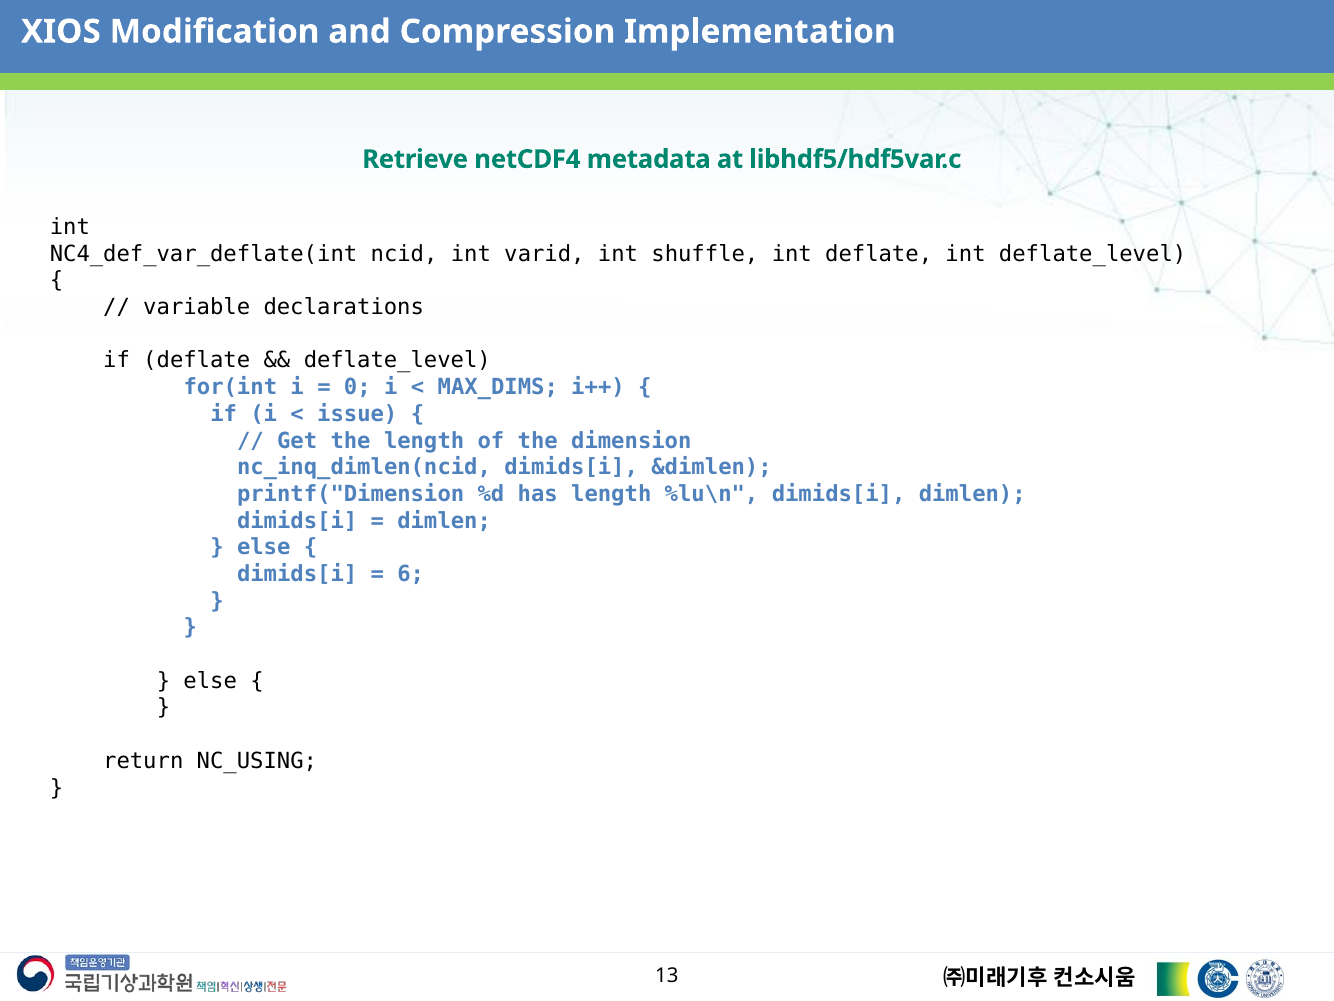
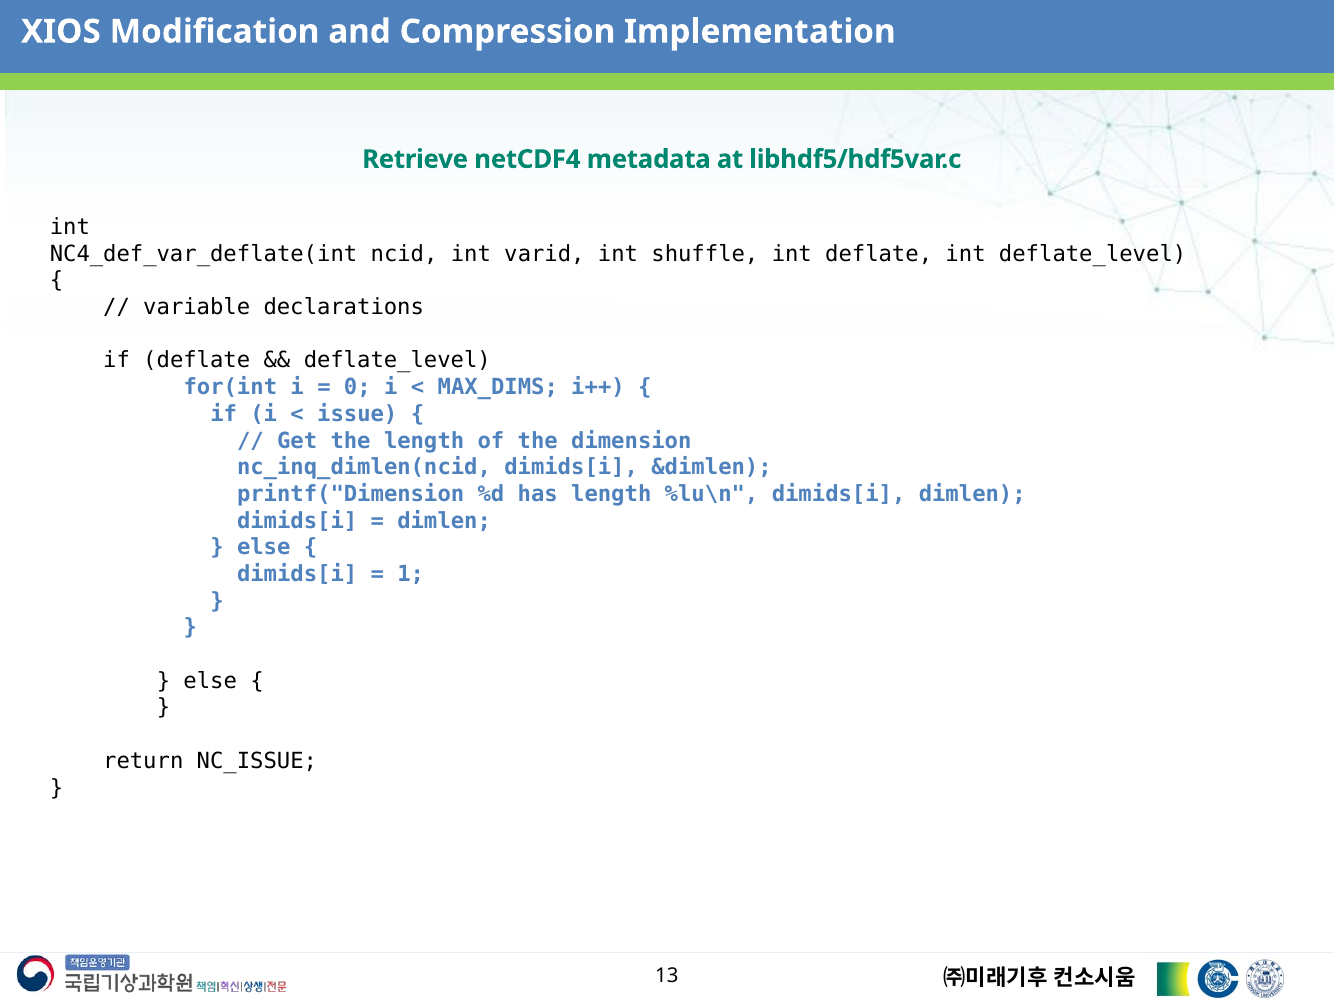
6: 6 -> 1
NC_USING: NC_USING -> NC_ISSUE
